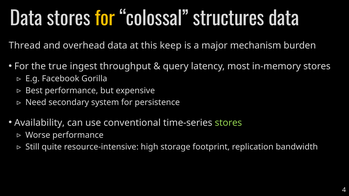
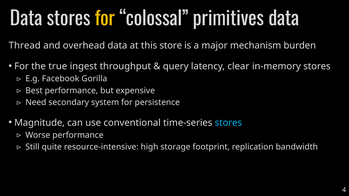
structures: structures -> primitives
keep: keep -> store
most: most -> clear
Availability: Availability -> Magnitude
stores at (228, 123) colour: light green -> light blue
